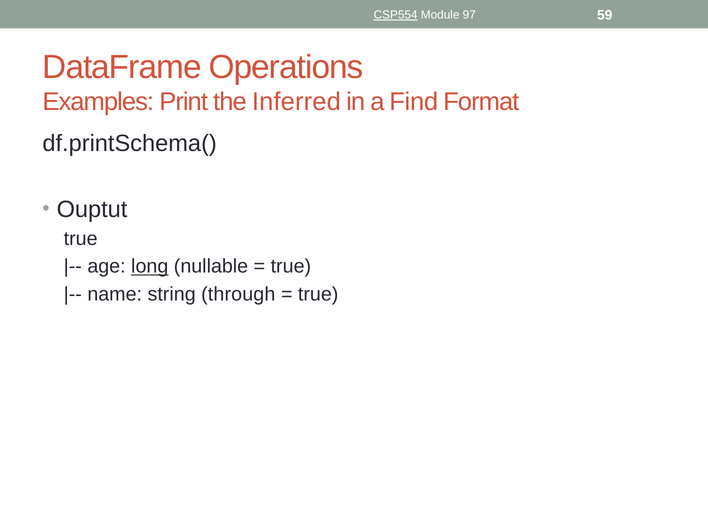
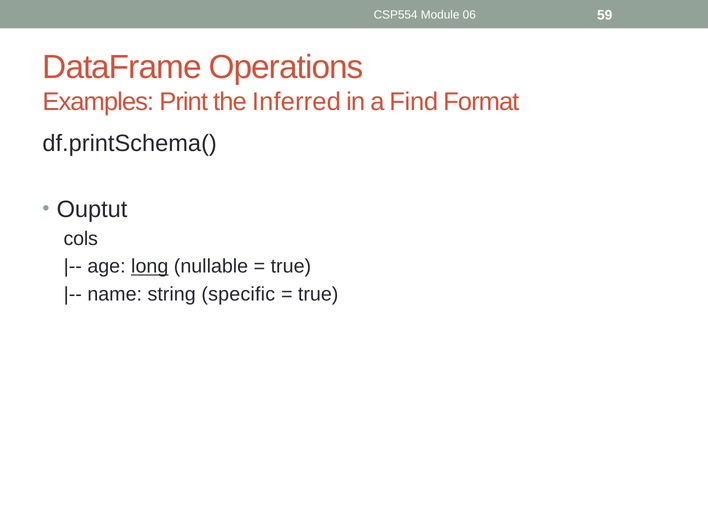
CSP554 underline: present -> none
97: 97 -> 06
true at (81, 239): true -> cols
through: through -> specific
